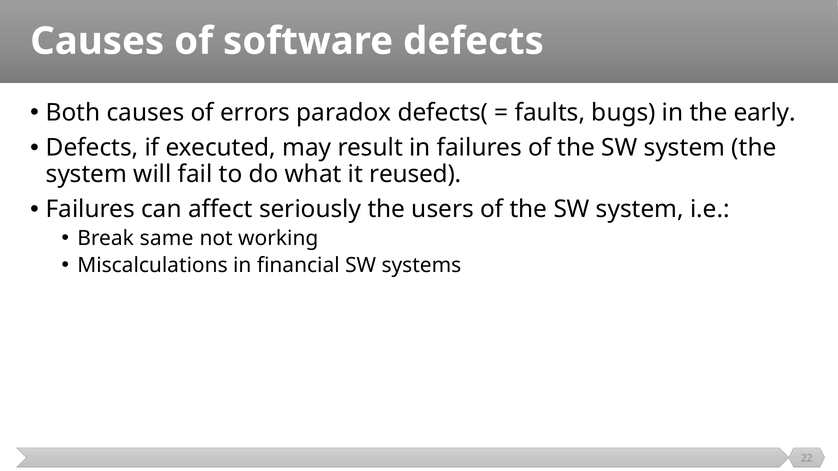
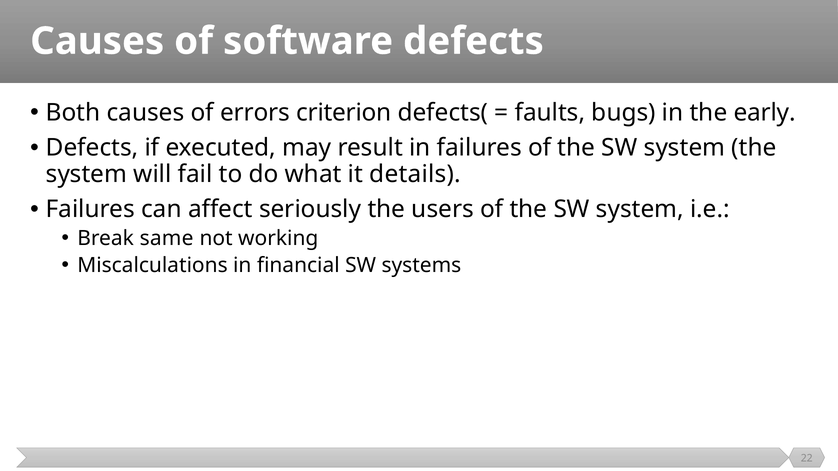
paradox: paradox -> criterion
reused: reused -> details
